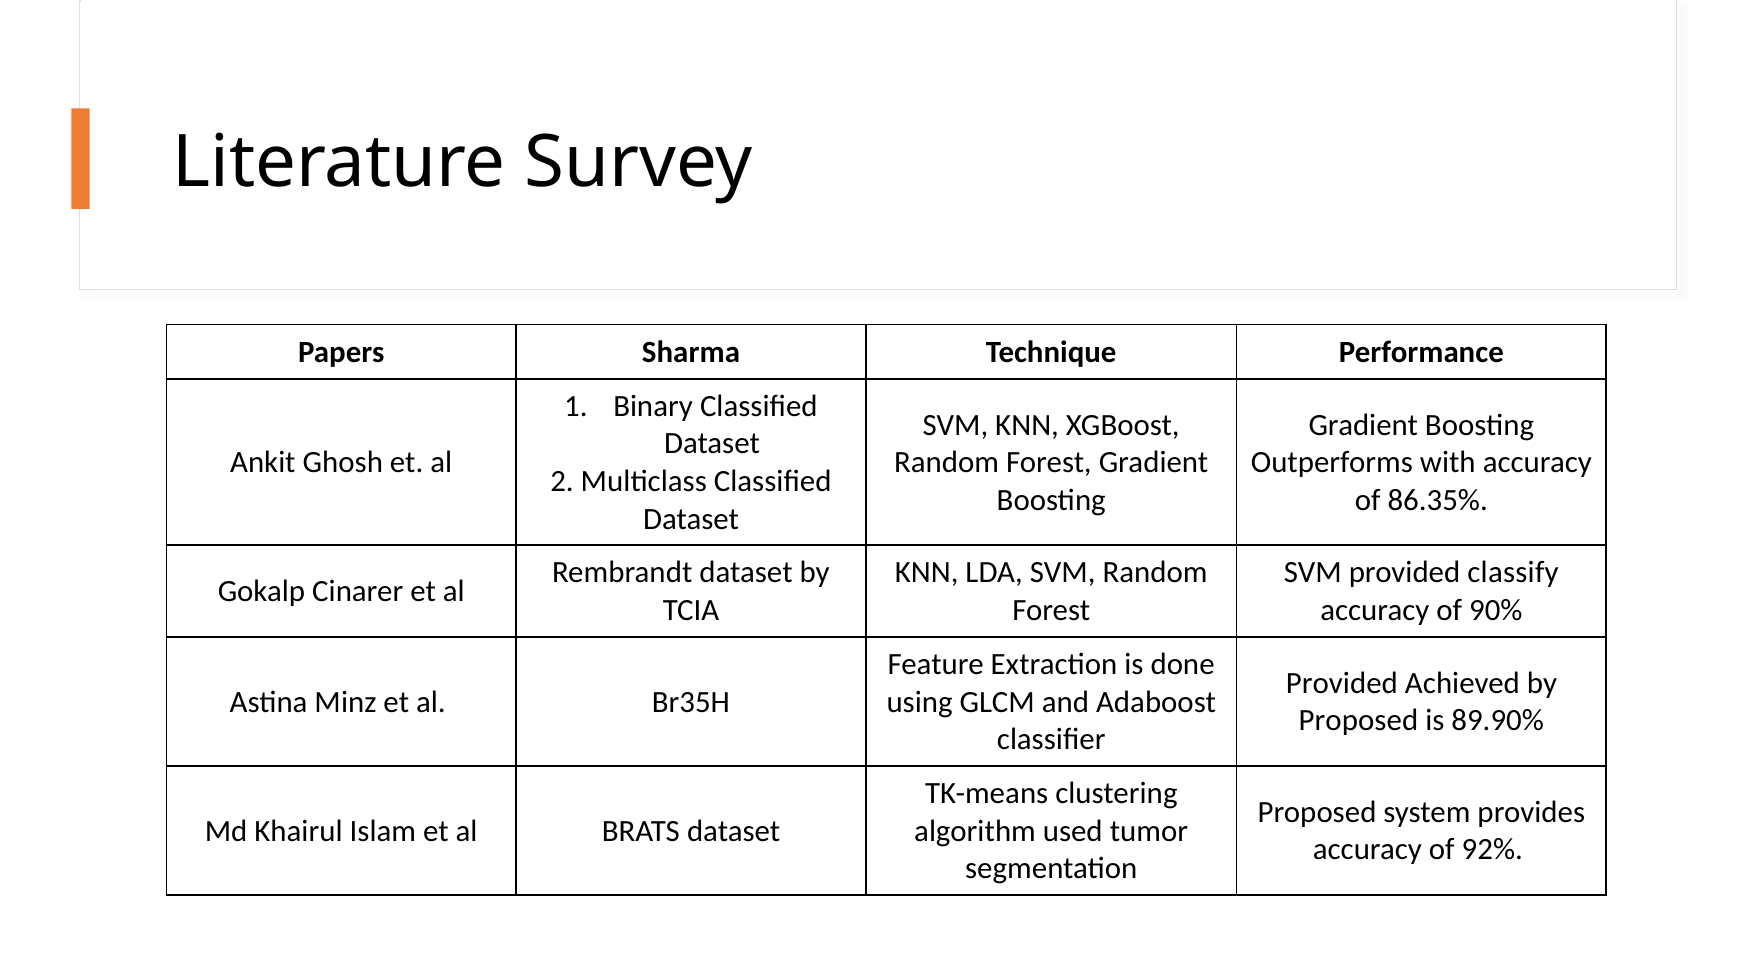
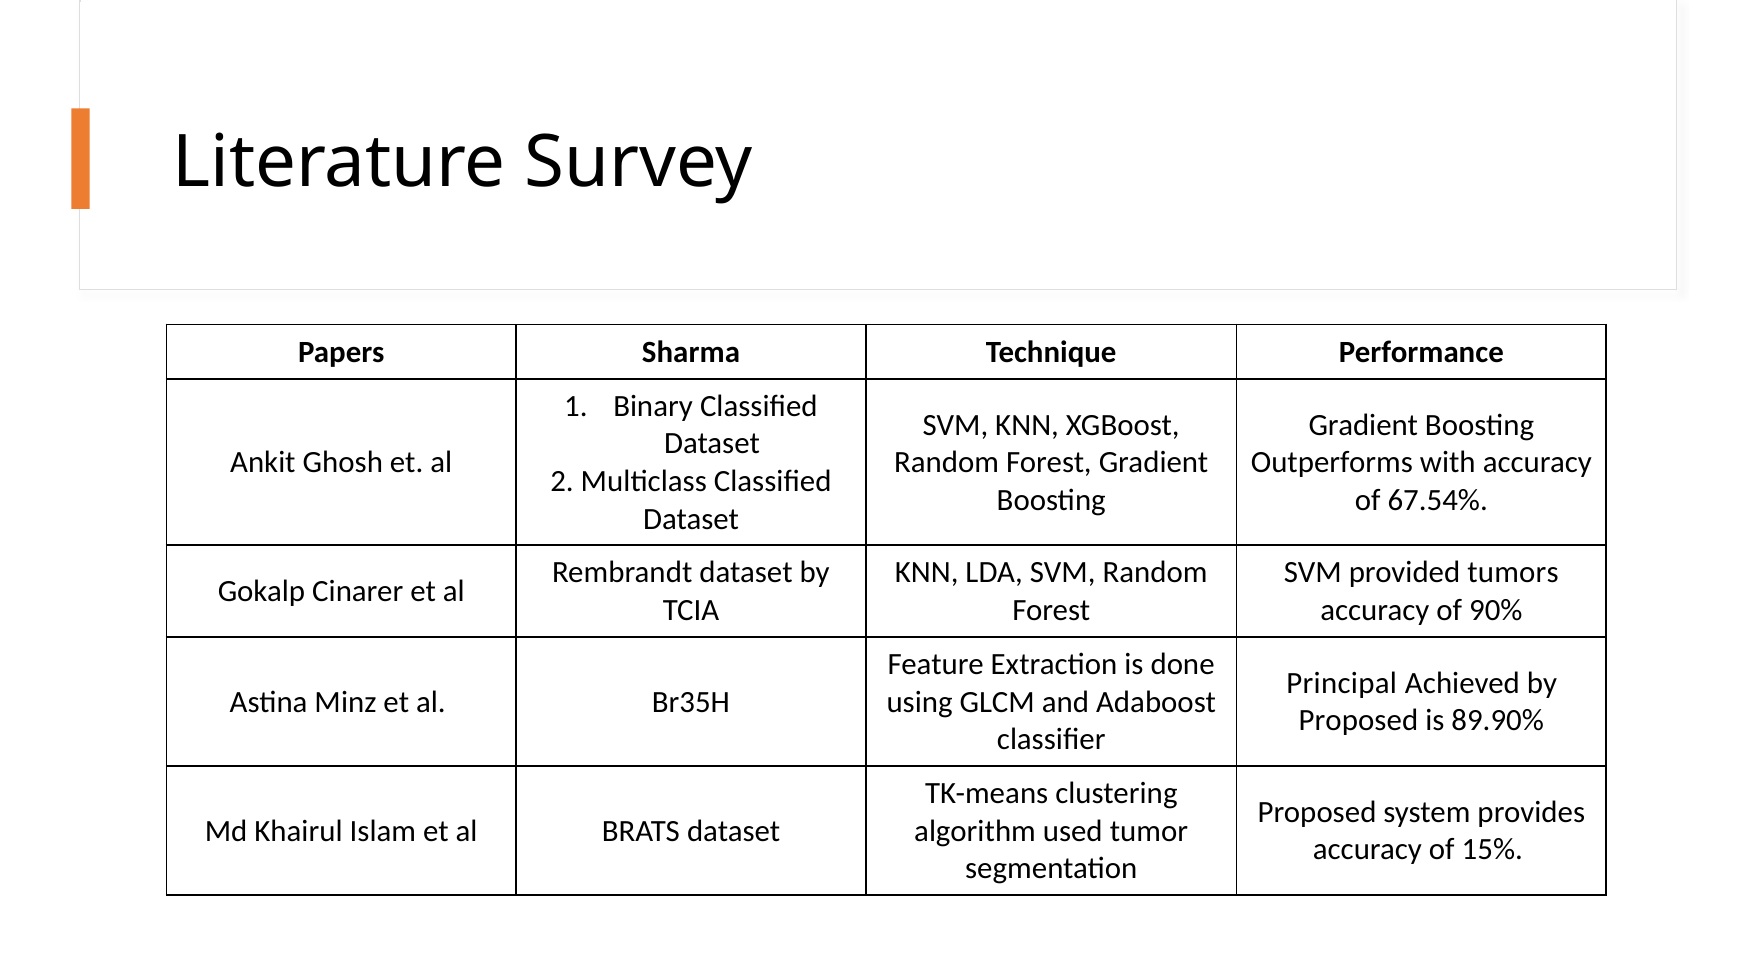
86.35%: 86.35% -> 67.54%
classify: classify -> tumors
Provided at (1342, 683): Provided -> Principal
92%: 92% -> 15%
